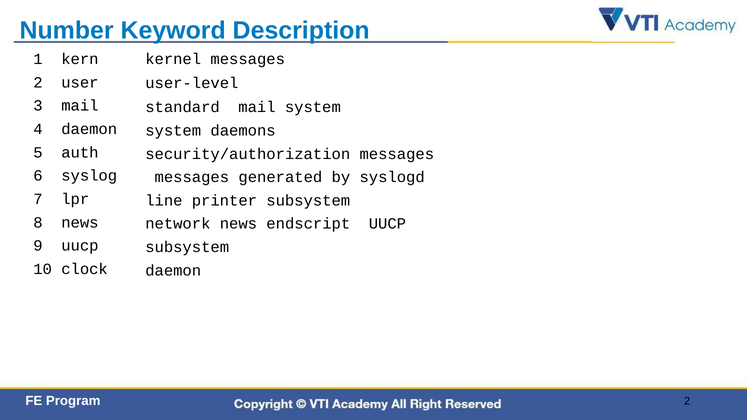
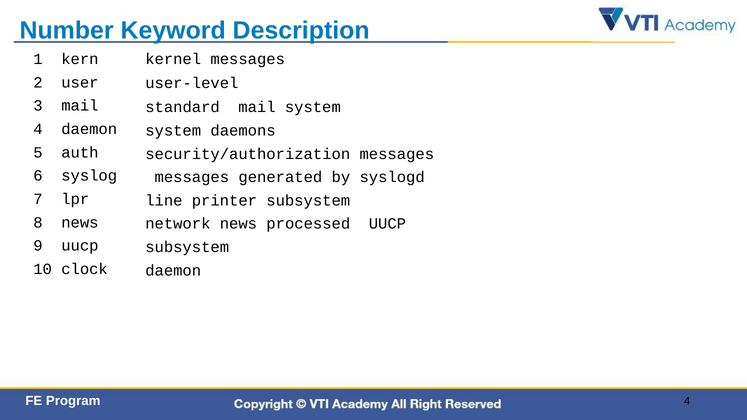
endscript: endscript -> processed
2 at (687, 401): 2 -> 4
